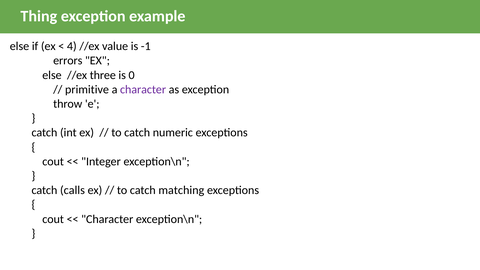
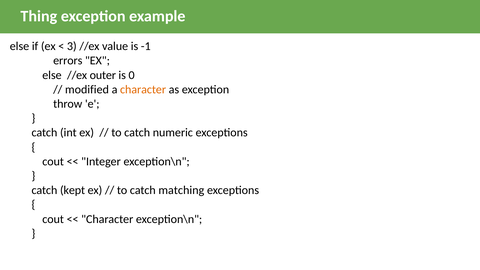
4: 4 -> 3
three: three -> outer
primitive: primitive -> modified
character at (143, 89) colour: purple -> orange
calls: calls -> kept
